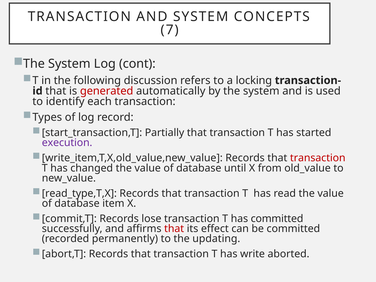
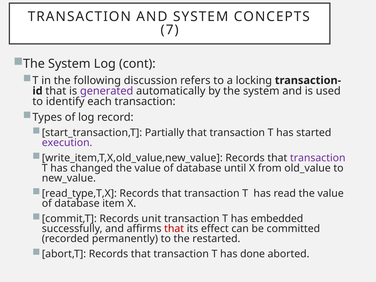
generated colour: red -> purple
transaction at (318, 158) colour: red -> purple
lose: lose -> unit
has committed: committed -> embedded
updating: updating -> restarted
write: write -> done
